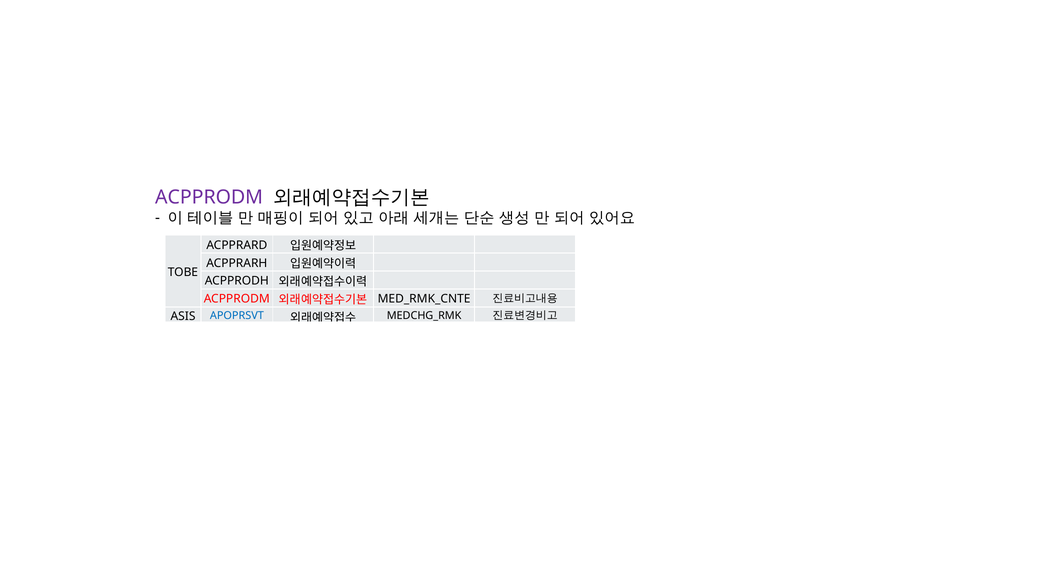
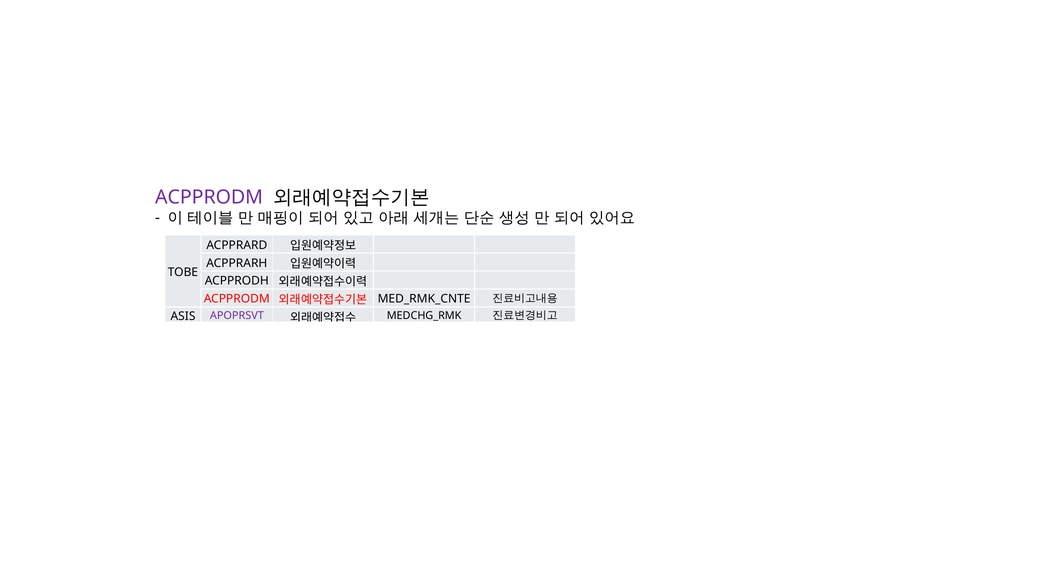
APOPRSVT colour: blue -> purple
